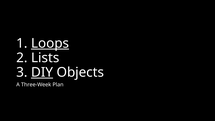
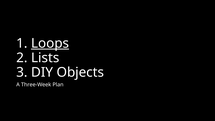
DIY underline: present -> none
